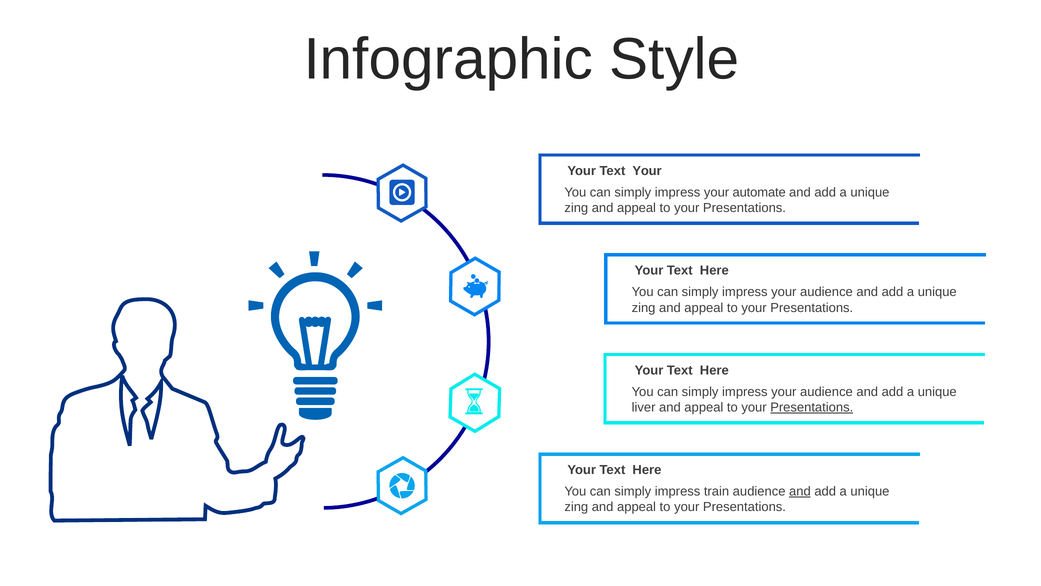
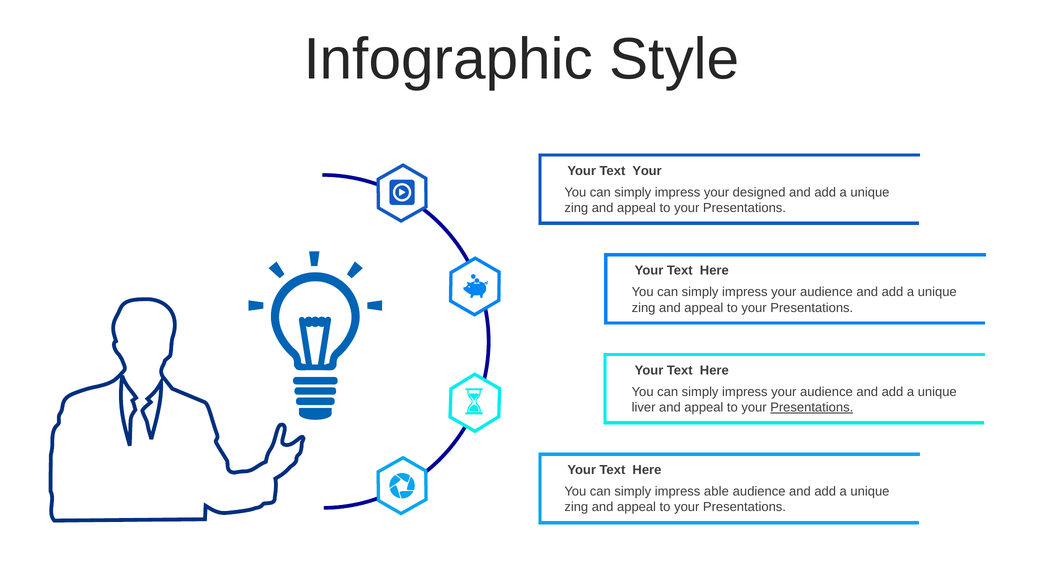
automate: automate -> designed
train: train -> able
and at (800, 491) underline: present -> none
